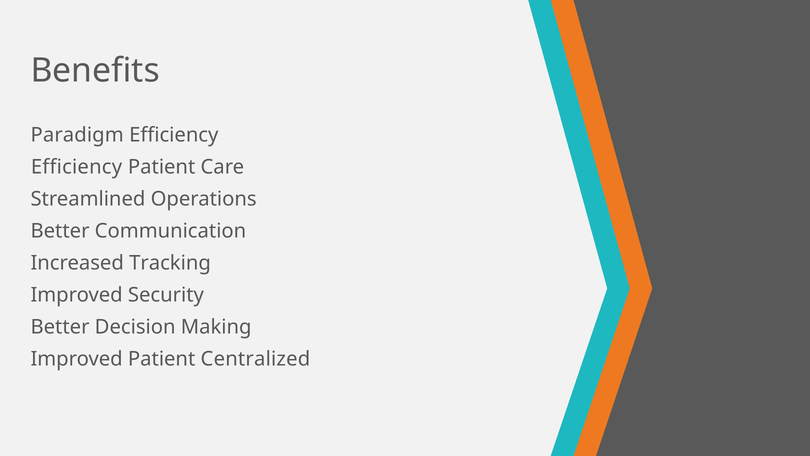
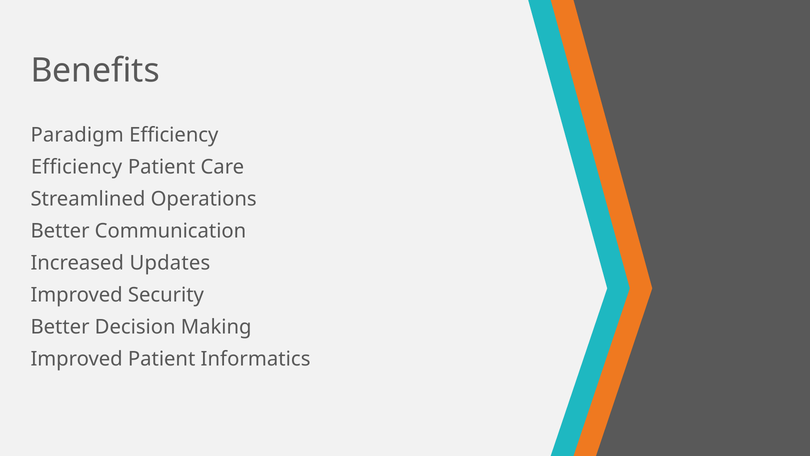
Tracking: Tracking -> Updates
Centralized: Centralized -> Informatics
